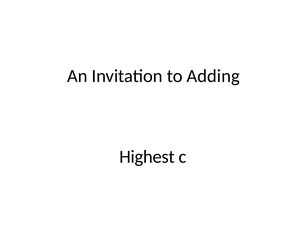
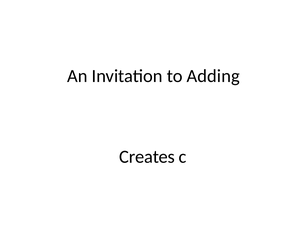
Highest: Highest -> Creates
